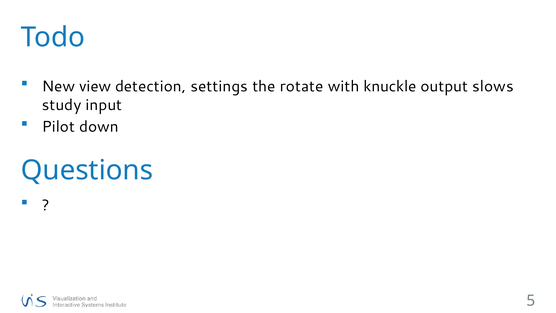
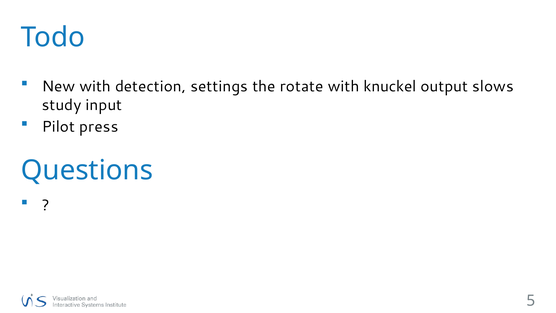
New view: view -> with
knuckle: knuckle -> knuckel
down: down -> press
